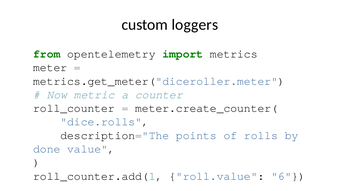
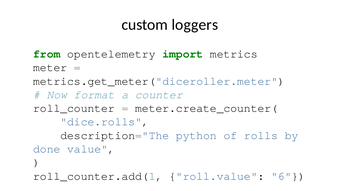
metric: metric -> format
points: points -> python
